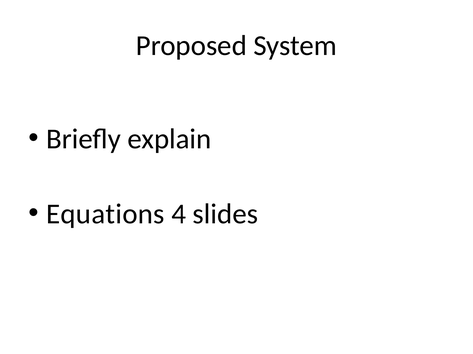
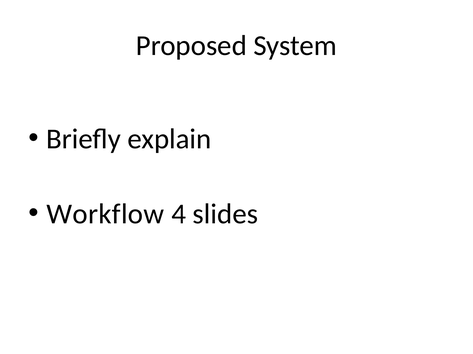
Equations: Equations -> Workflow
